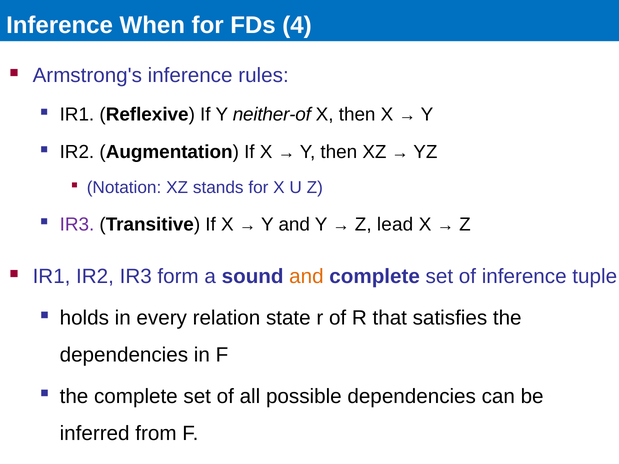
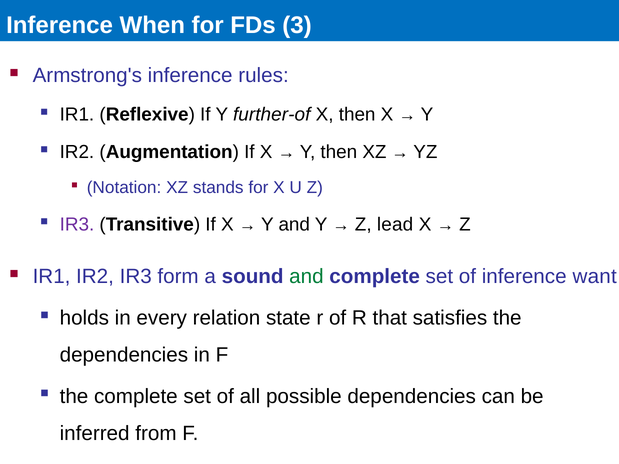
4: 4 -> 3
neither-of: neither-of -> further-of
and at (306, 277) colour: orange -> green
tuple: tuple -> want
